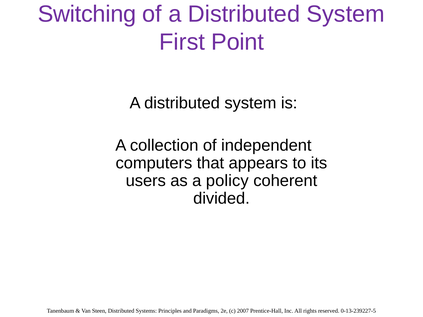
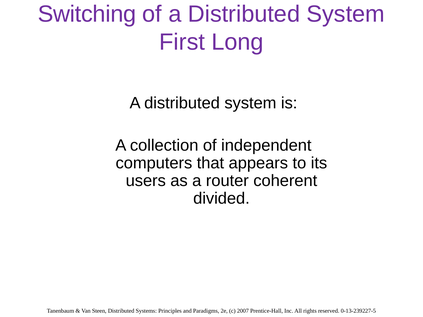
Point: Point -> Long
policy: policy -> router
